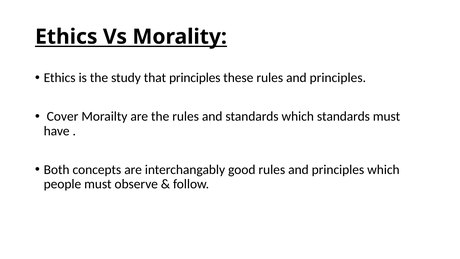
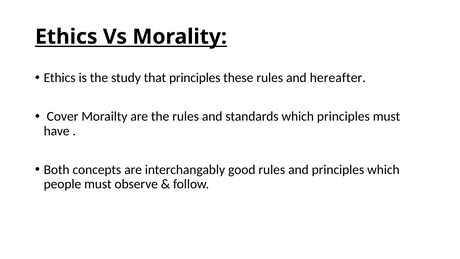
these rules and principles: principles -> hereafter
which standards: standards -> principles
